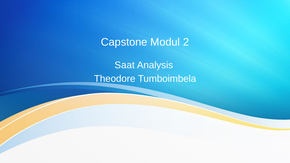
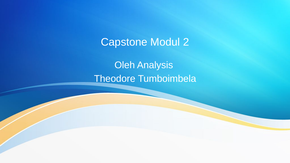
Saat: Saat -> Oleh
